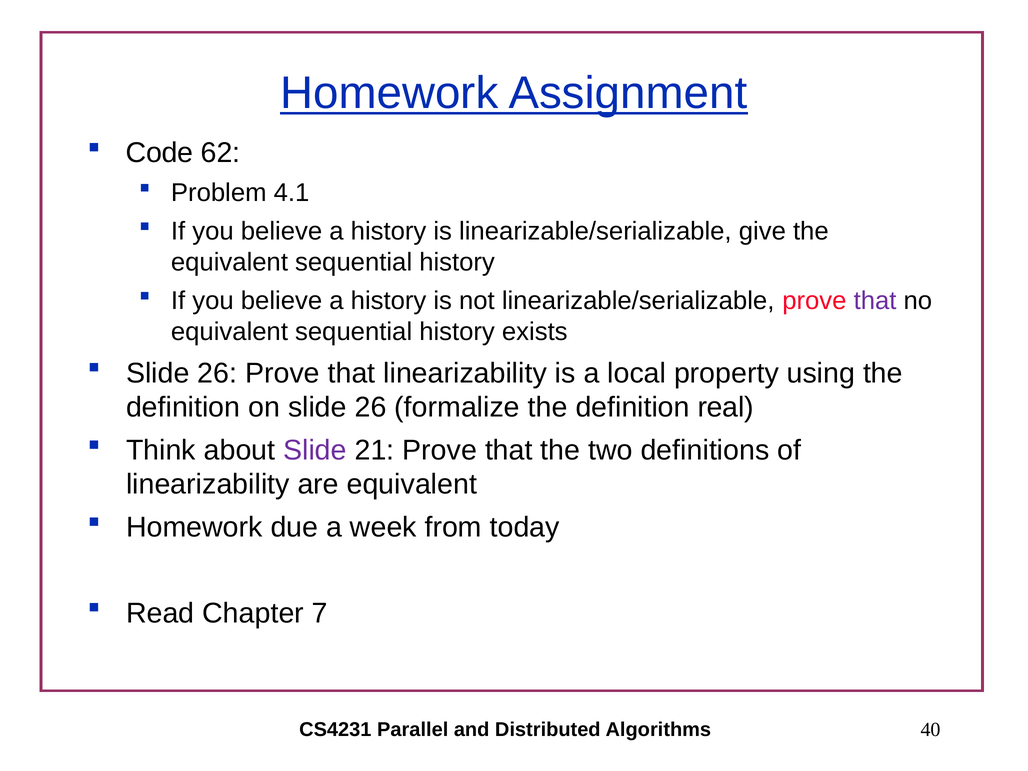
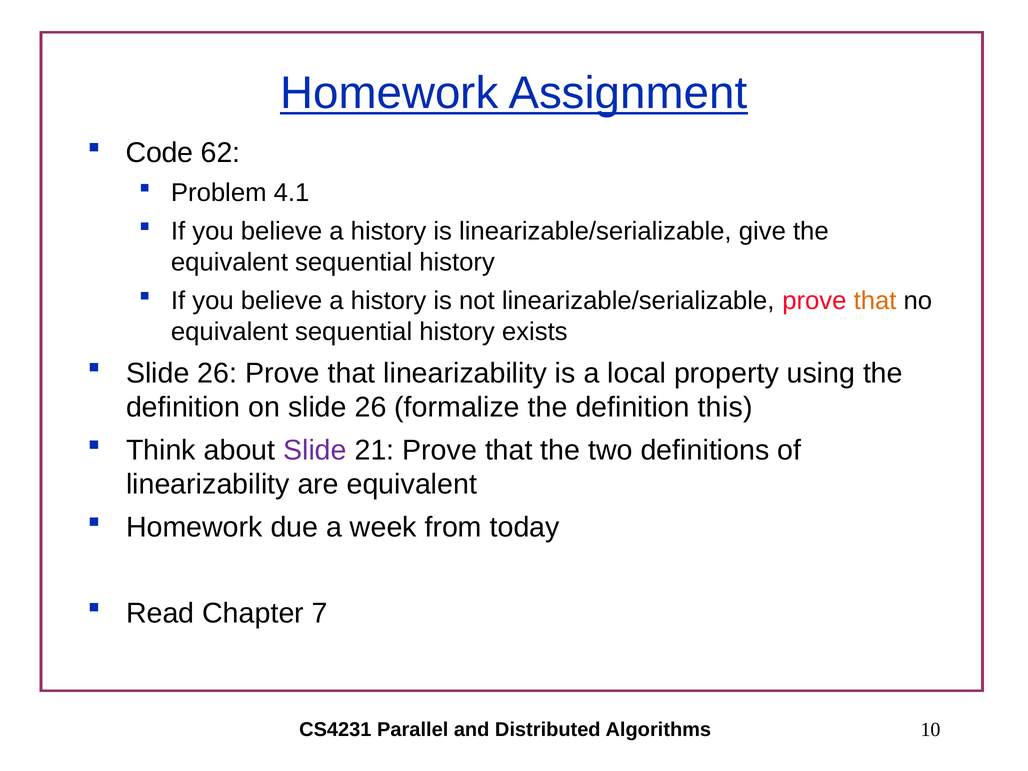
that at (875, 301) colour: purple -> orange
real: real -> this
40: 40 -> 10
